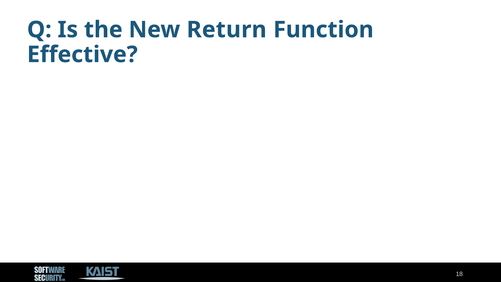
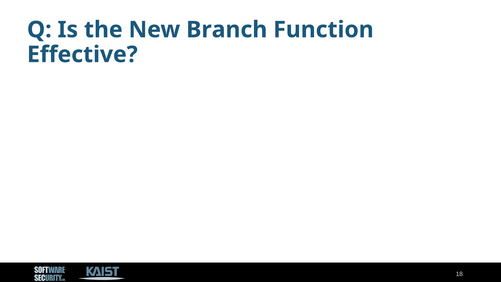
Return: Return -> Branch
